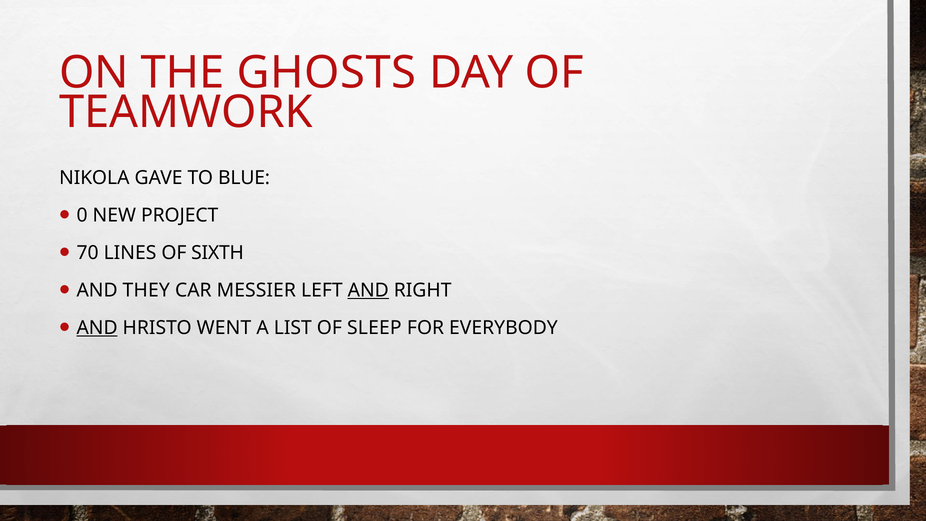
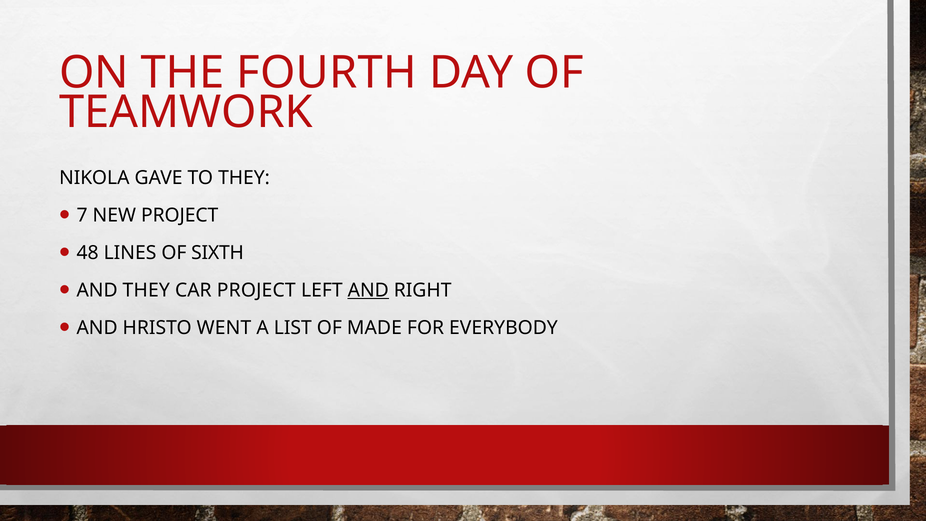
GHOSTS: GHOSTS -> FOURTH
TO BLUE: BLUE -> THEY
0: 0 -> 7
70: 70 -> 48
CAR MESSIER: MESSIER -> PROJECT
AND at (97, 328) underline: present -> none
SLEEP: SLEEP -> MADE
